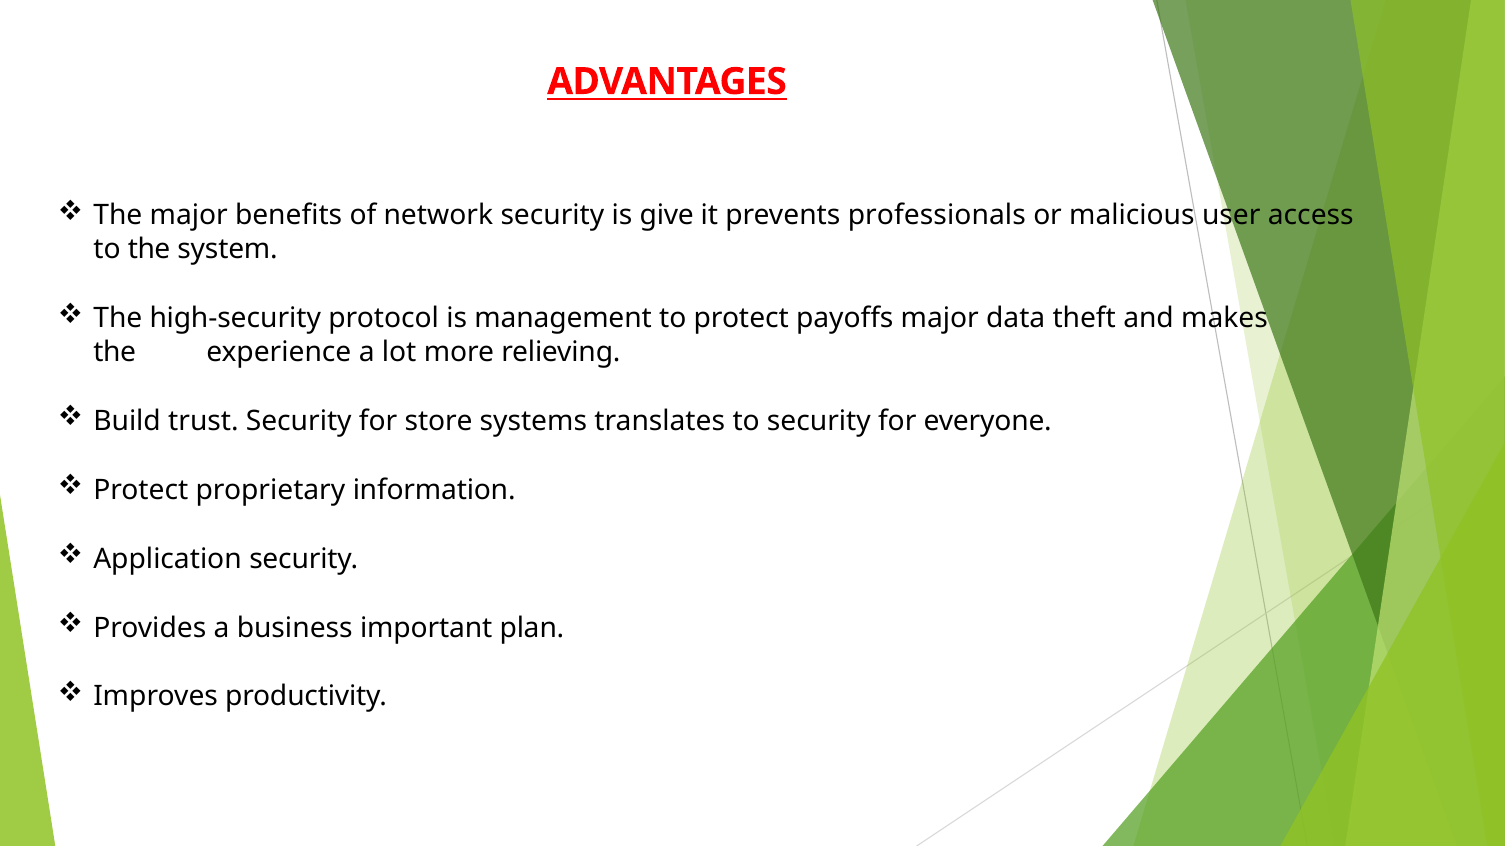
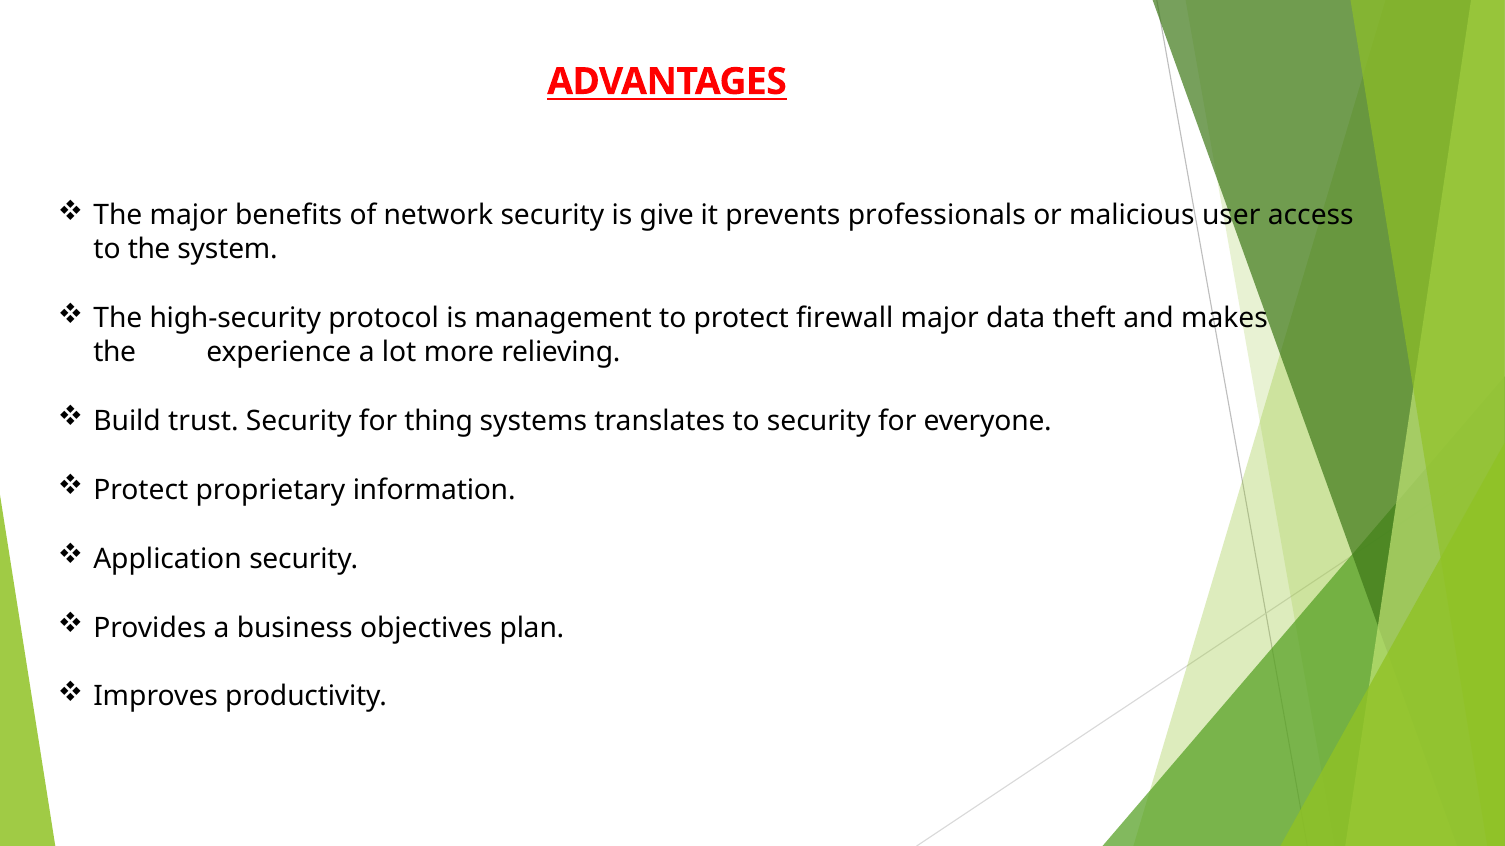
payoffs: payoffs -> firewall
store: store -> thing
important: important -> objectives
